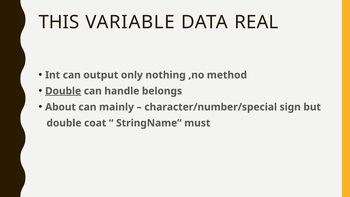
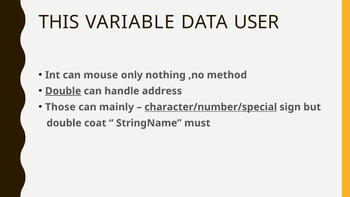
REAL: REAL -> USER
output: output -> mouse
belongs: belongs -> address
About: About -> Those
character/number/special underline: none -> present
